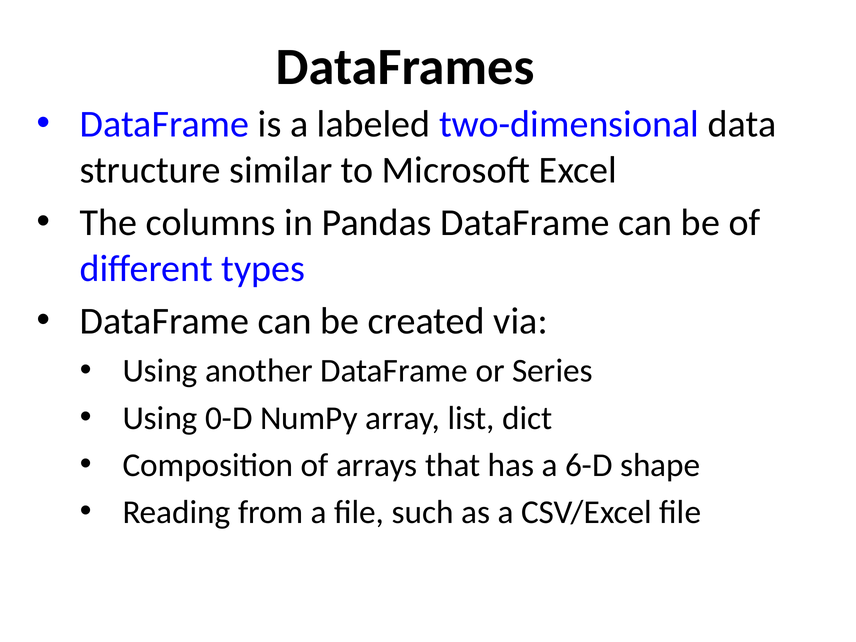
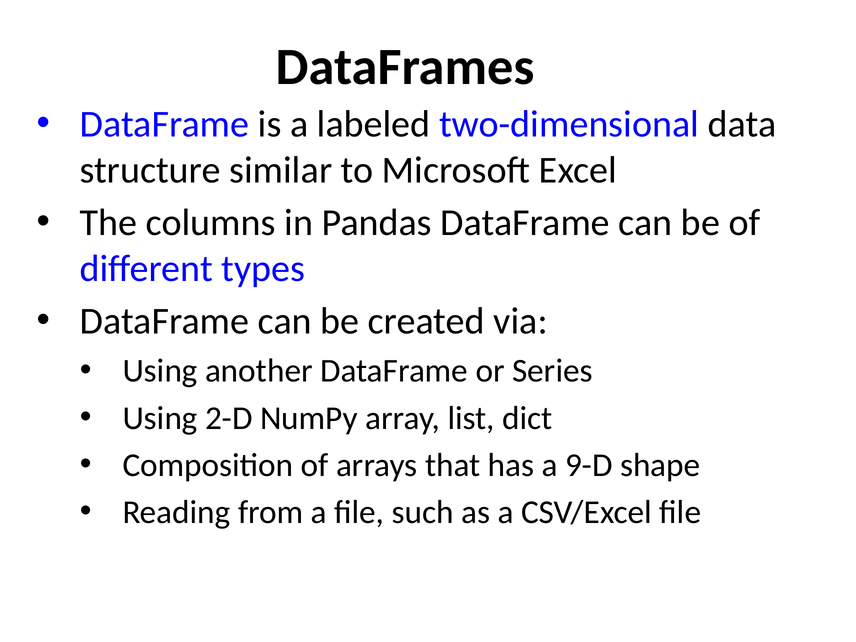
0-D: 0-D -> 2-D
6-D: 6-D -> 9-D
